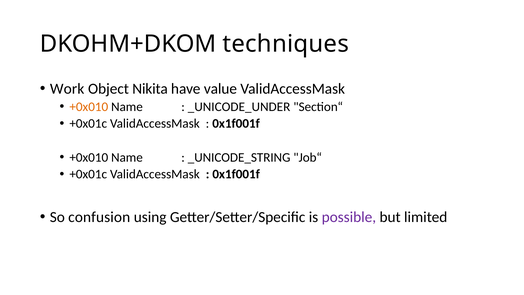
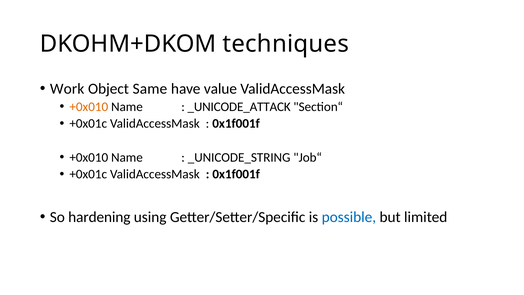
Nikita: Nikita -> Same
_UNICODE_UNDER: _UNICODE_UNDER -> _UNICODE_ATTACK
confusion: confusion -> hardening
possible colour: purple -> blue
